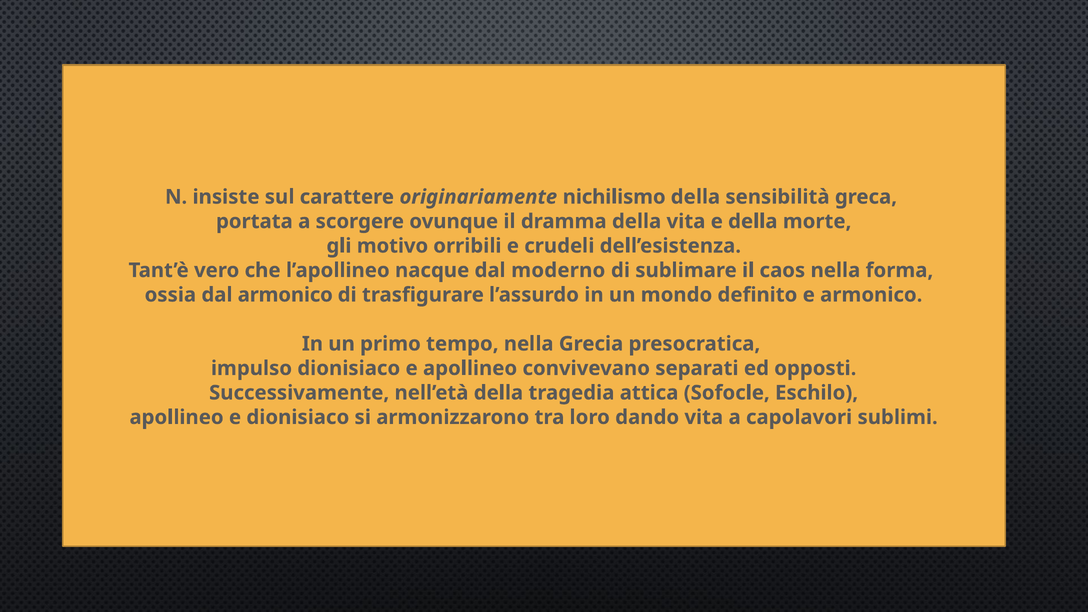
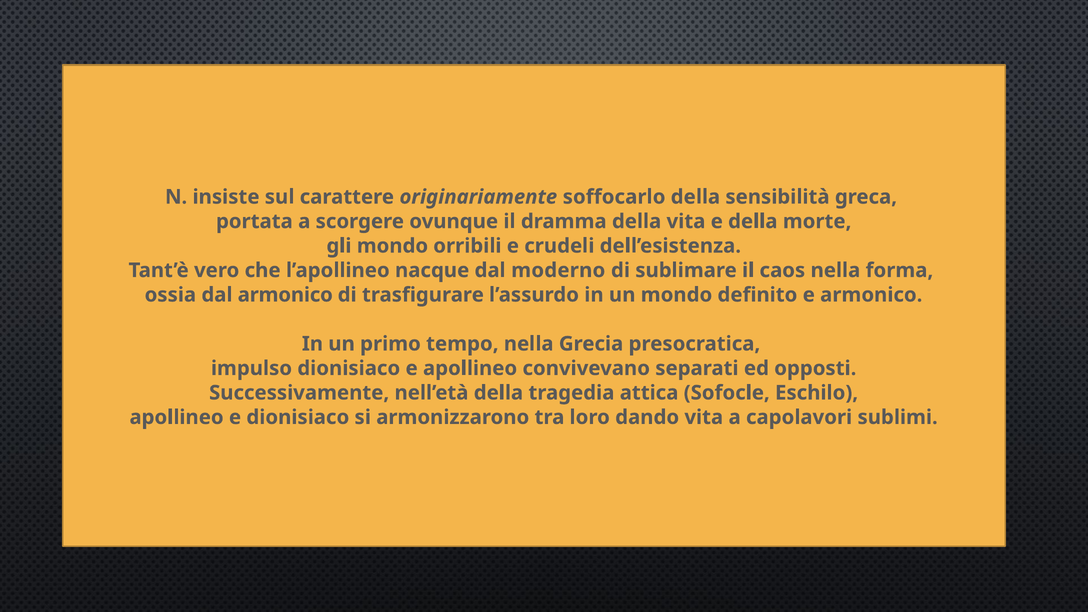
nichilismo: nichilismo -> soffocarlo
gli motivo: motivo -> mondo
